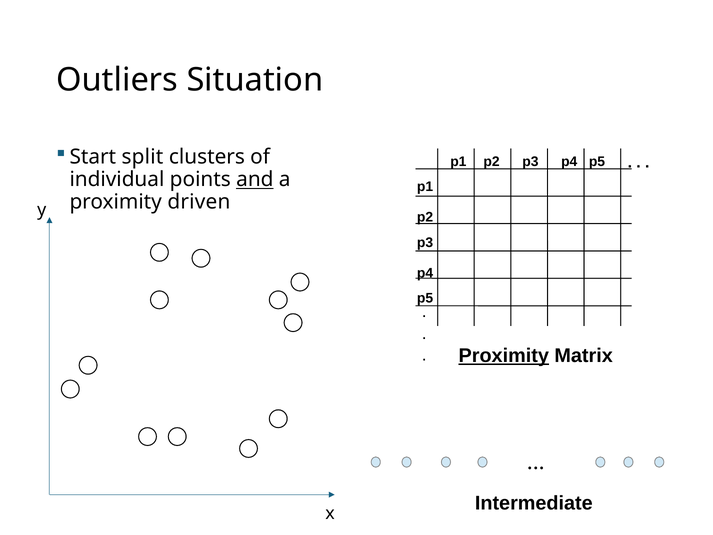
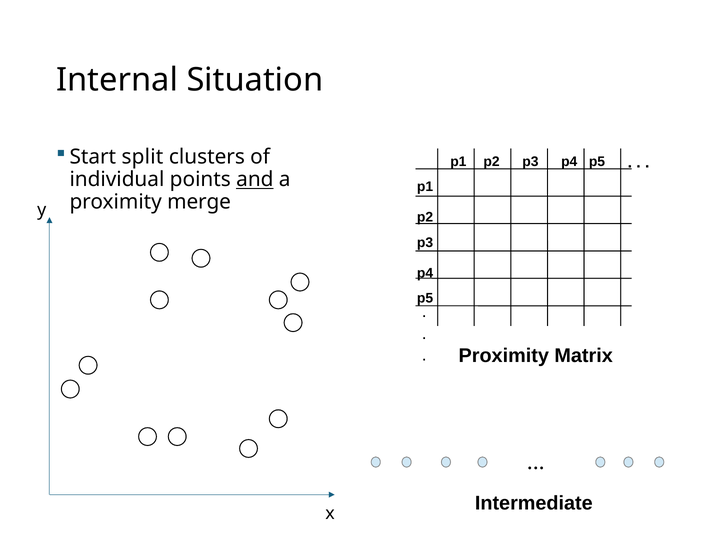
Outliers: Outliers -> Internal
driven: driven -> merge
Proximity at (504, 356) underline: present -> none
